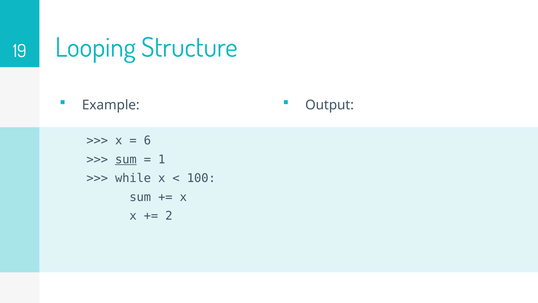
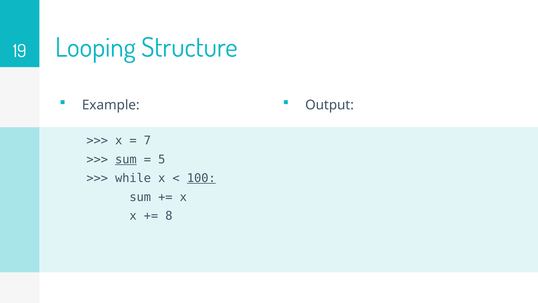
6: 6 -> 7
1: 1 -> 5
100 underline: none -> present
2: 2 -> 8
